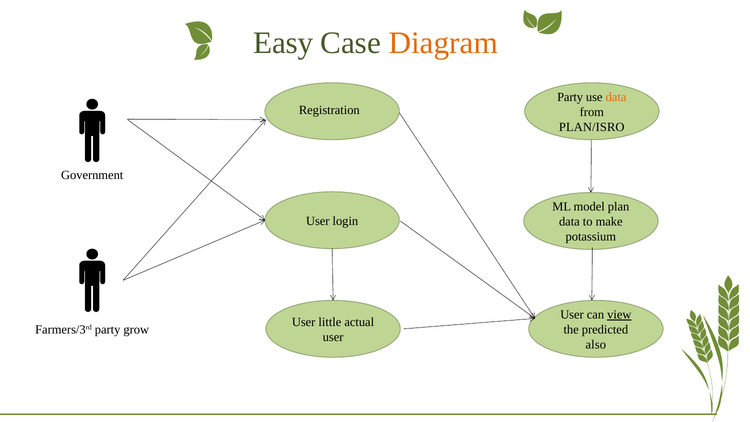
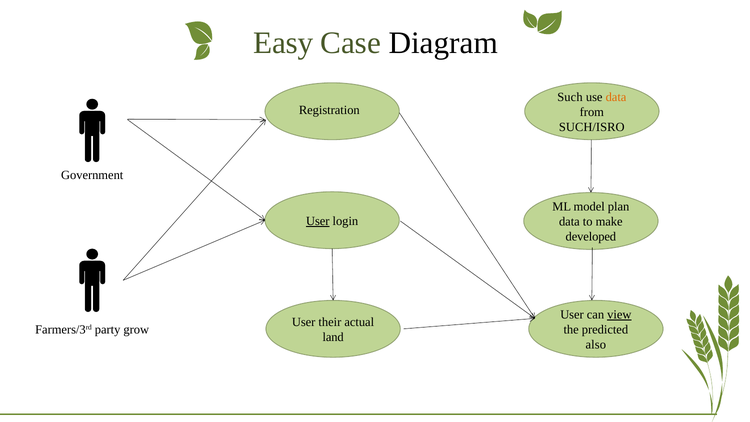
Diagram colour: orange -> black
Party at (570, 97): Party -> Such
PLAN/ISRO: PLAN/ISRO -> SUCH/ISRO
User at (318, 221) underline: none -> present
potassium: potassium -> developed
little: little -> their
user at (333, 337): user -> land
